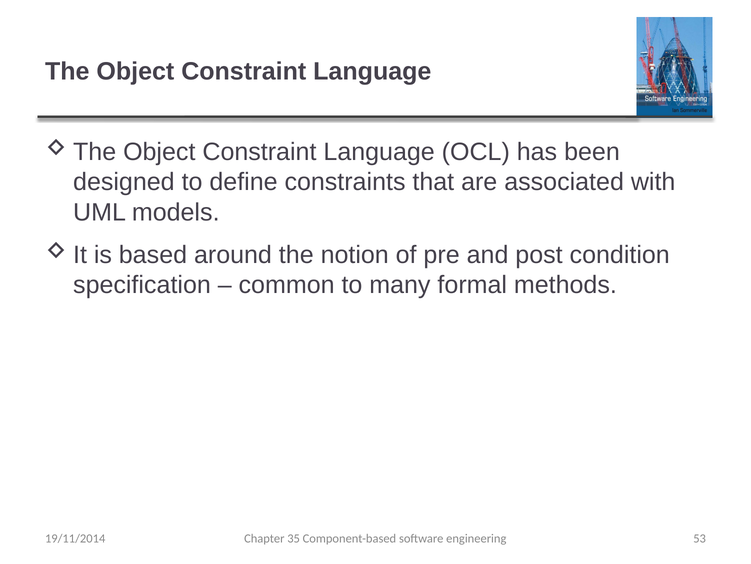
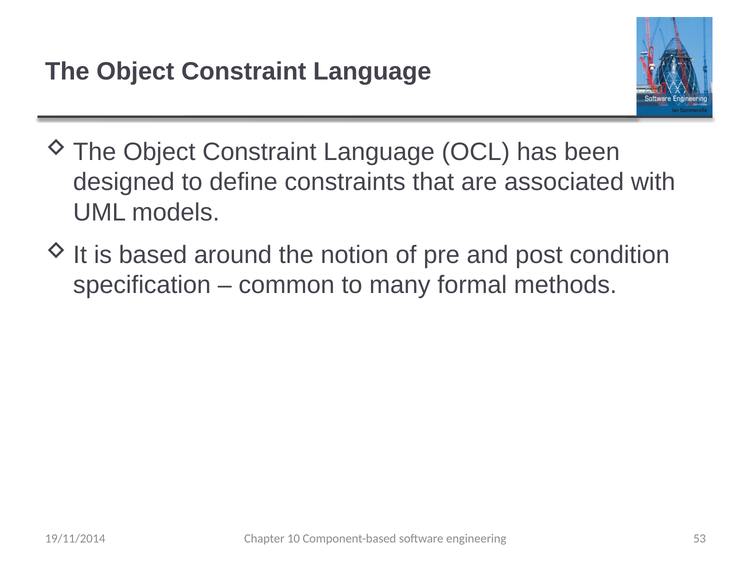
35: 35 -> 10
